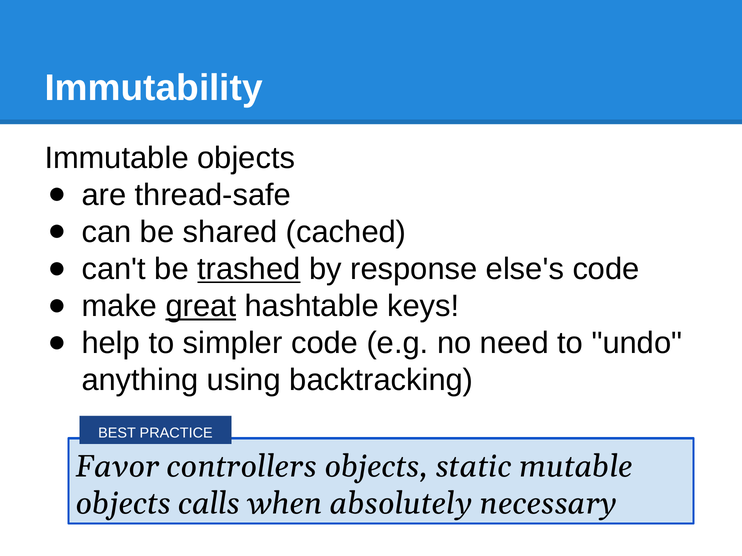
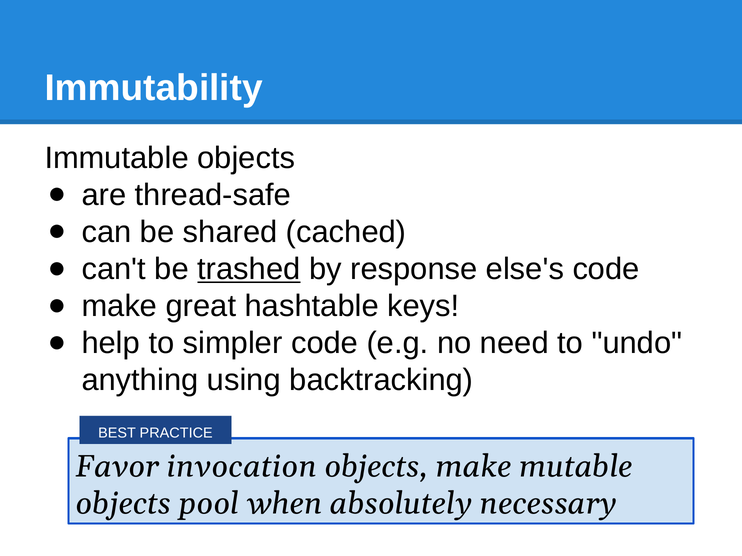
great underline: present -> none
controllers: controllers -> invocation
objects static: static -> make
calls: calls -> pool
